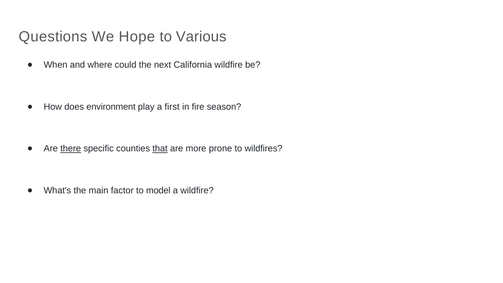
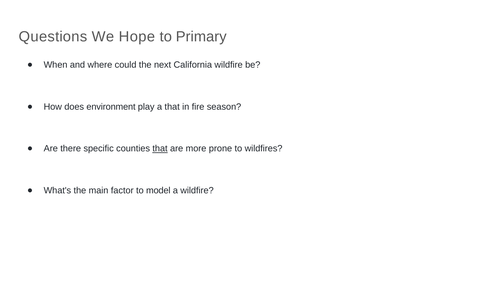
Various: Various -> Primary
a first: first -> that
there underline: present -> none
